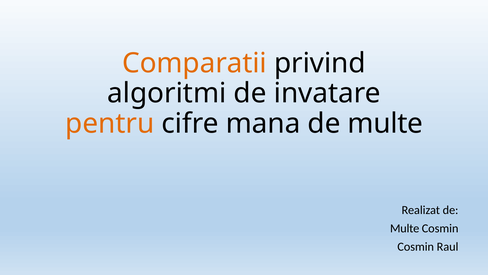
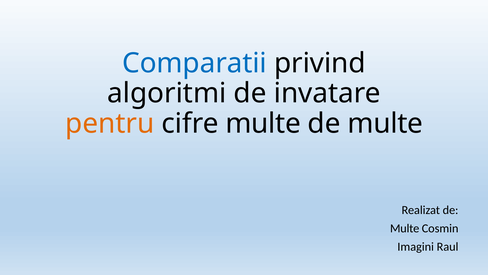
Comparatii colour: orange -> blue
cifre mana: mana -> multe
Cosmin at (416, 246): Cosmin -> Imagini
